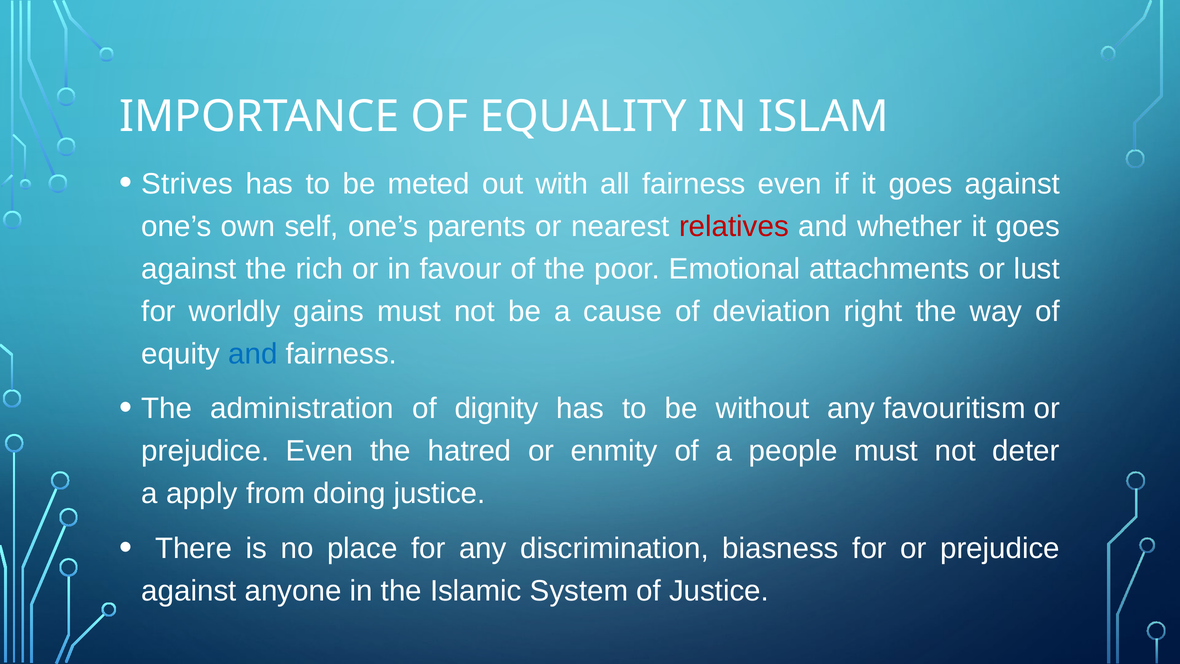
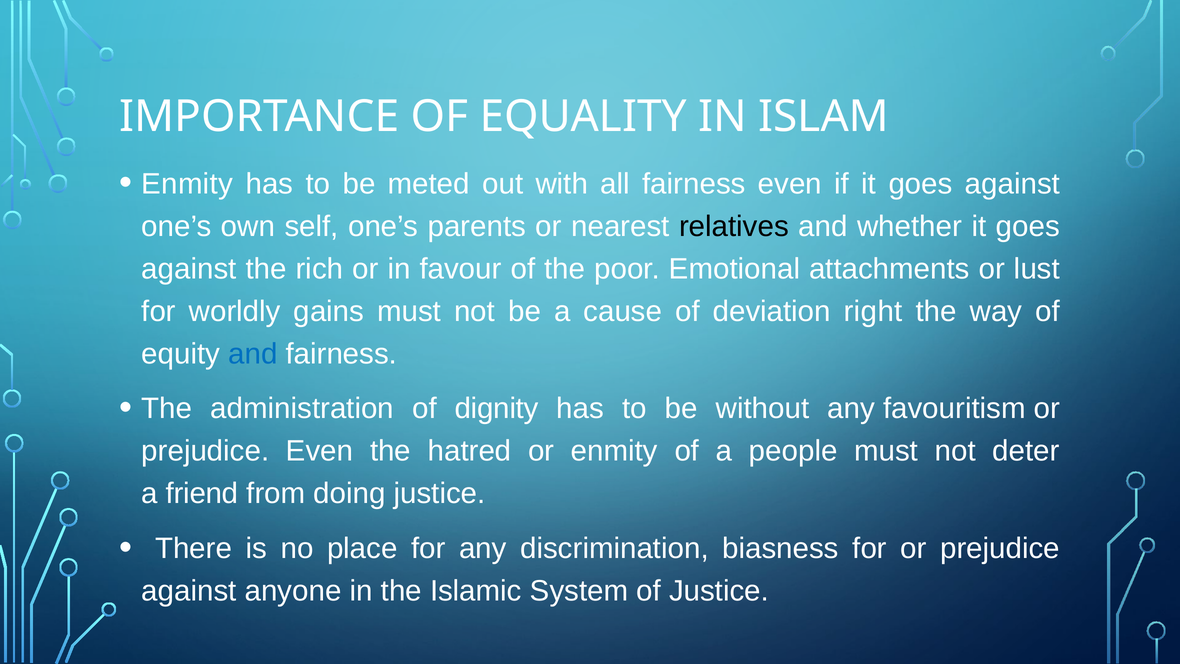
Strives at (187, 184): Strives -> Enmity
relatives colour: red -> black
apply: apply -> friend
